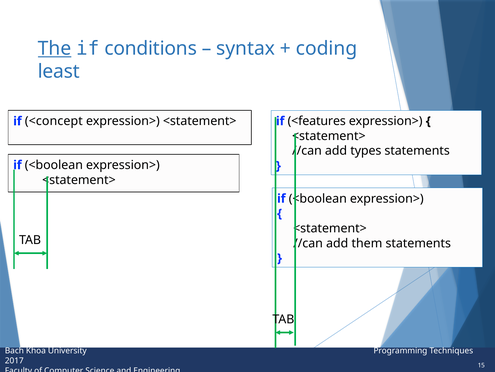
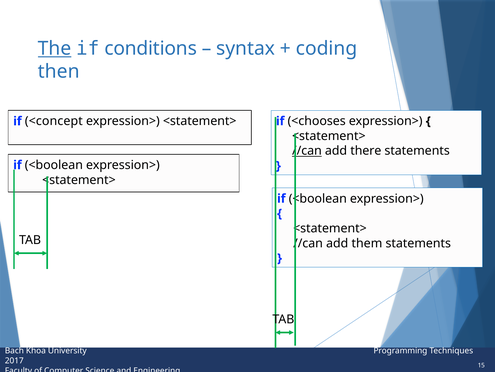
least: least -> then
<features: <features -> <chooses
//can at (307, 151) underline: none -> present
types: types -> there
